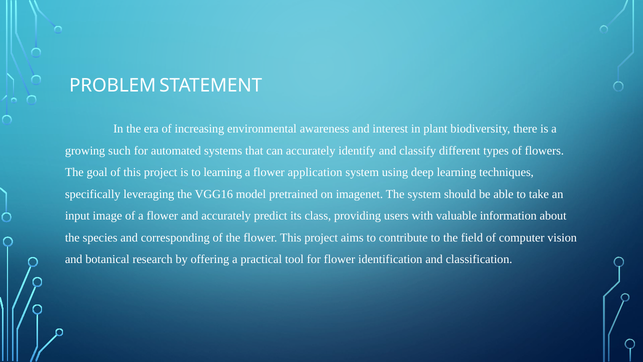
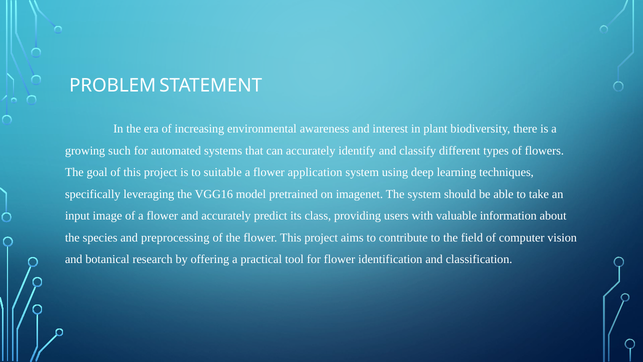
to learning: learning -> suitable
corresponding: corresponding -> preprocessing
